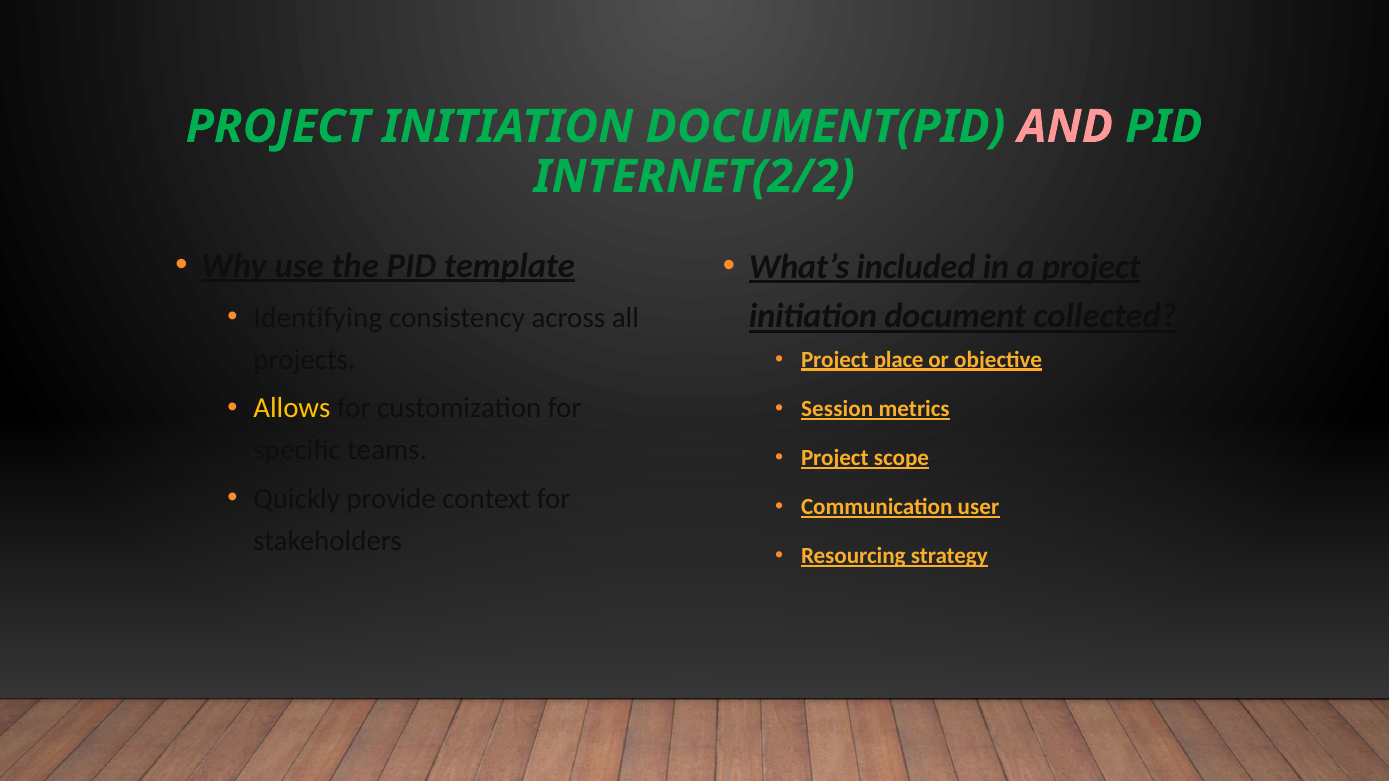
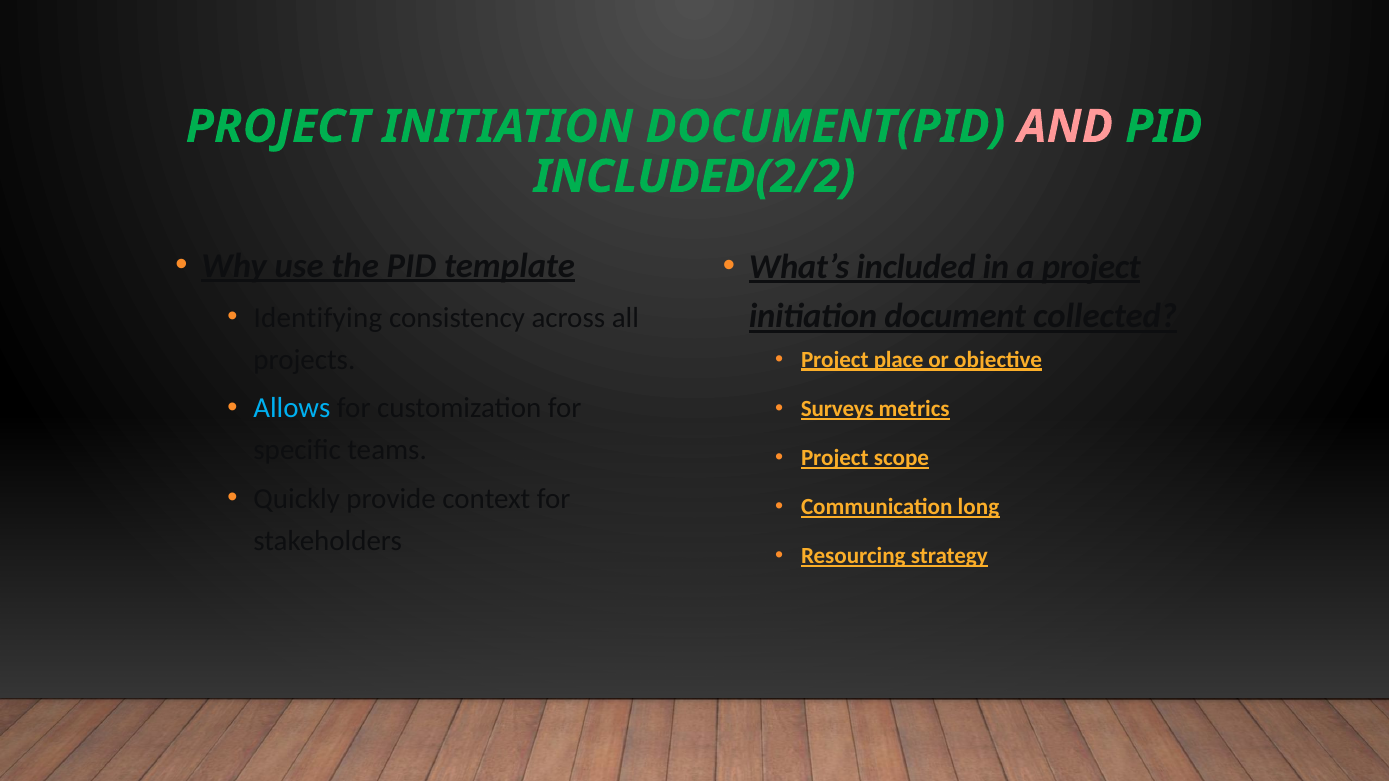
INTERNET(2/2: INTERNET(2/2 -> INCLUDED(2/2
Allows colour: yellow -> light blue
Session: Session -> Surveys
user: user -> long
